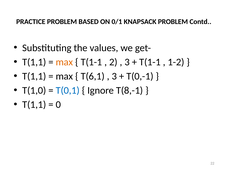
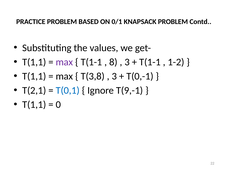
max at (64, 62) colour: orange -> purple
2: 2 -> 8
T(6,1: T(6,1 -> T(3,8
T(1,0: T(1,0 -> T(2,1
T(8,-1: T(8,-1 -> T(9,-1
